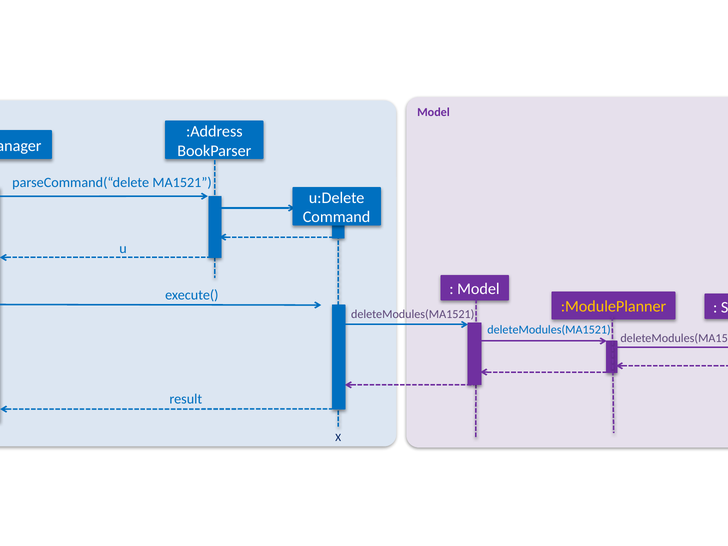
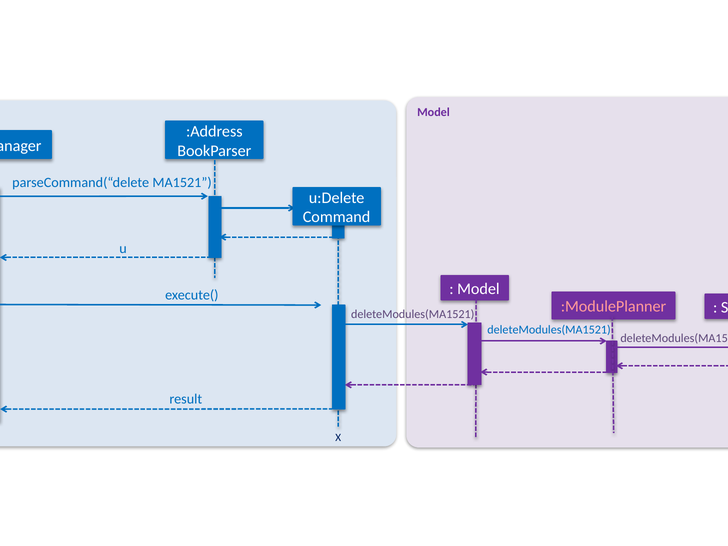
:ModulePlanner colour: yellow -> pink
